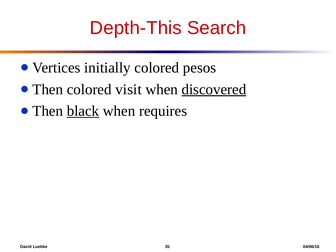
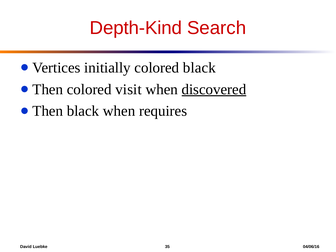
Depth-This: Depth-This -> Depth-Kind
colored pesos: pesos -> black
black at (83, 111) underline: present -> none
